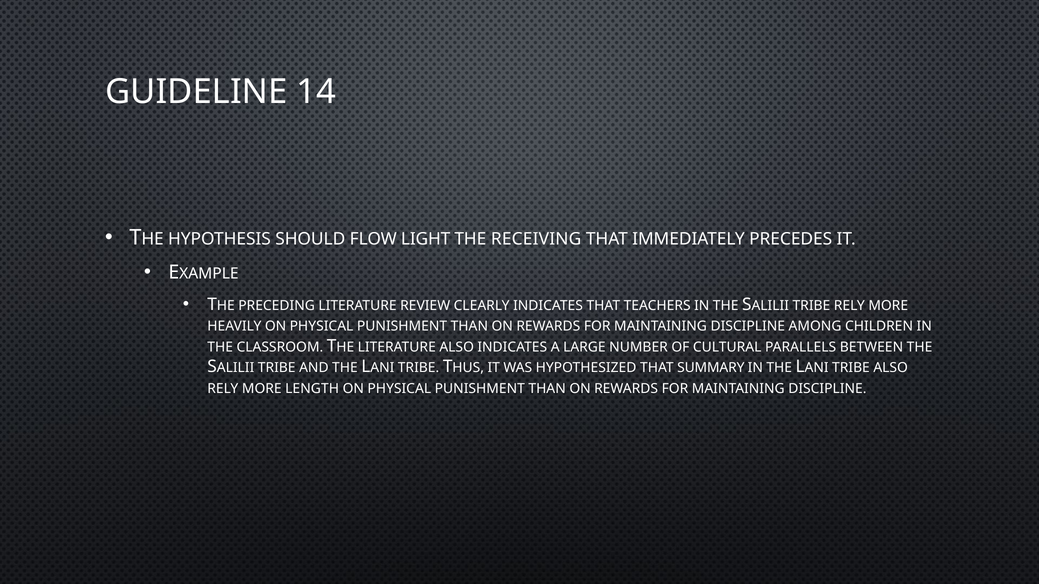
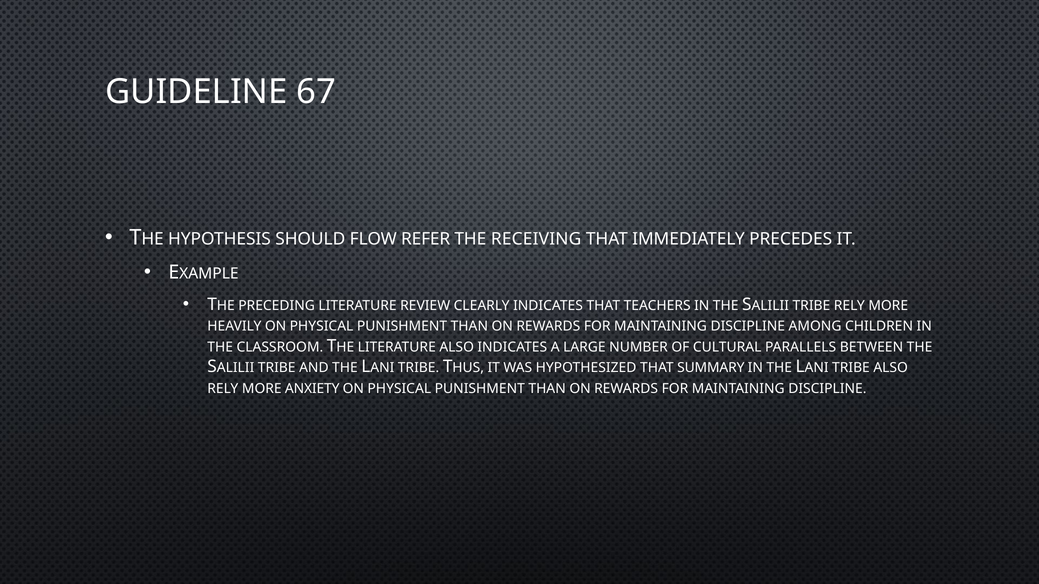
14: 14 -> 67
LIGHT: LIGHT -> REFER
LENGTH: LENGTH -> ANXIETY
